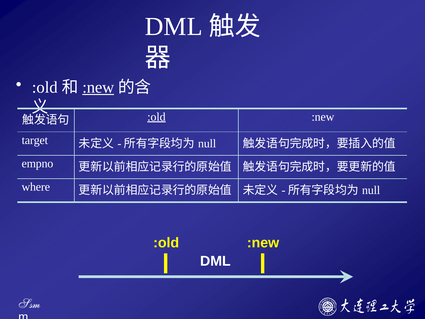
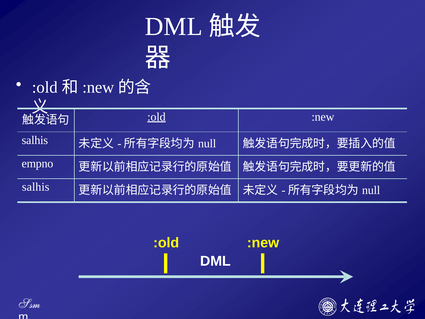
:new at (98, 87) underline: present -> none
target at (35, 140): target -> salhis
where at (36, 187): where -> salhis
